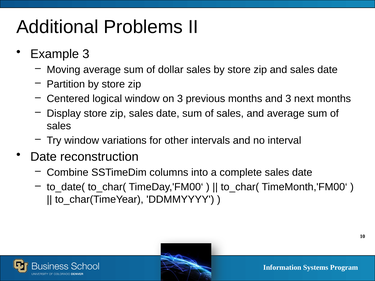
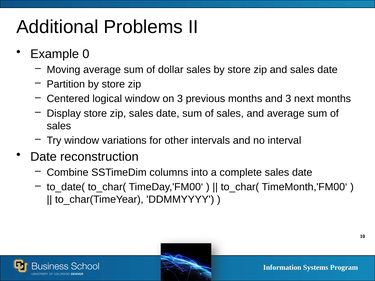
Example 3: 3 -> 0
